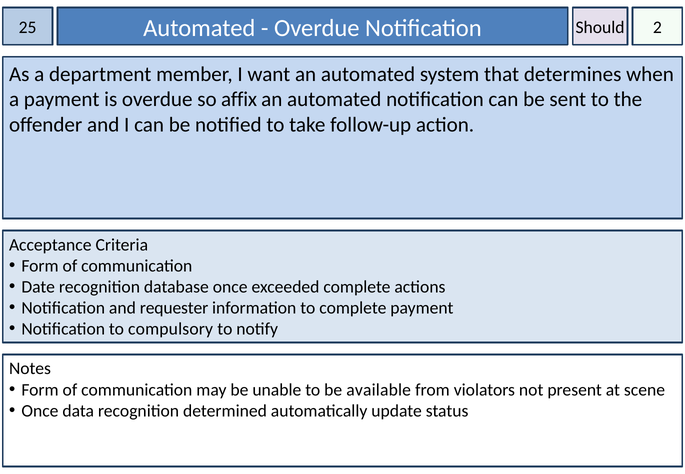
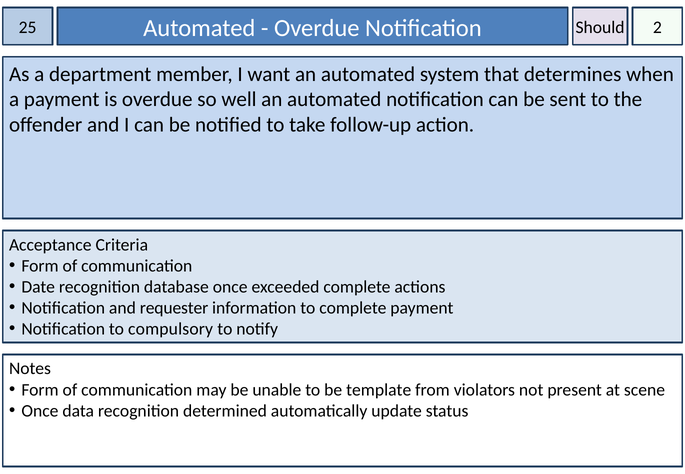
affix: affix -> well
available: available -> template
